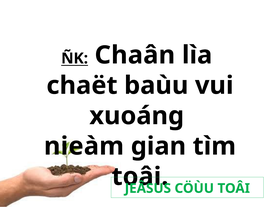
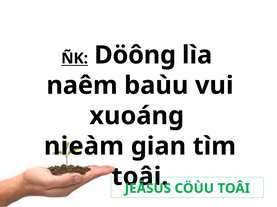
Chaân: Chaân -> Döông
chaët: chaët -> naêm
